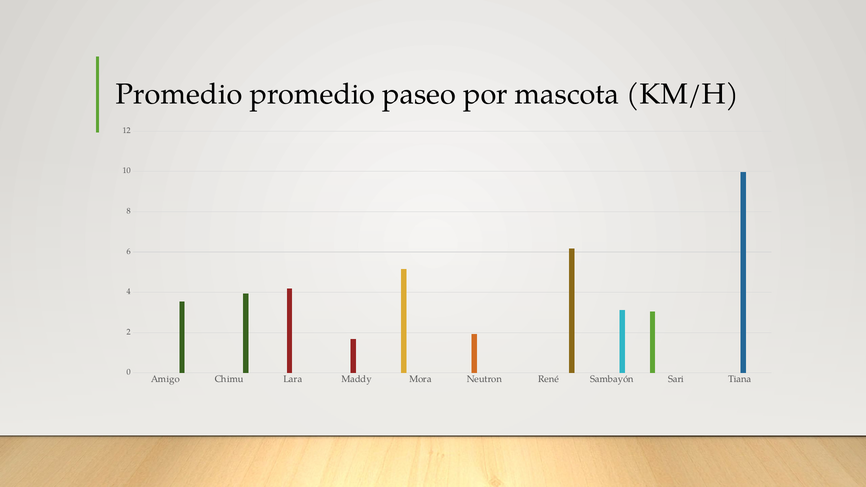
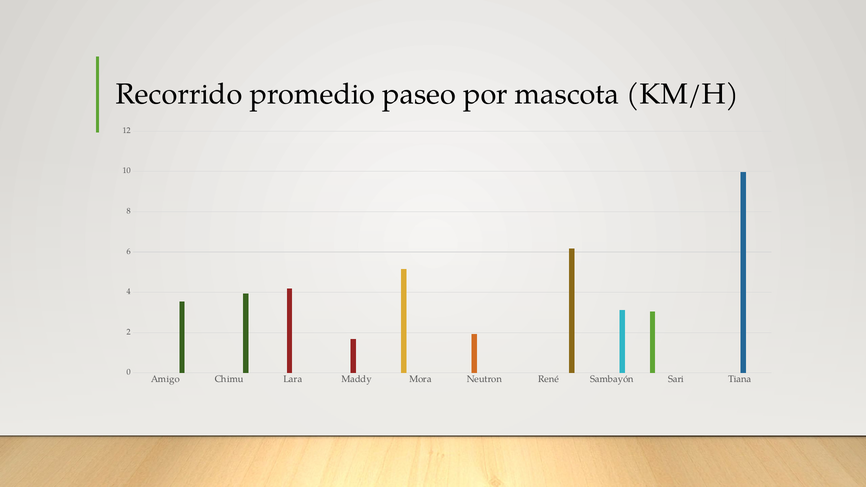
Promedio at (179, 94): Promedio -> Recorrido
